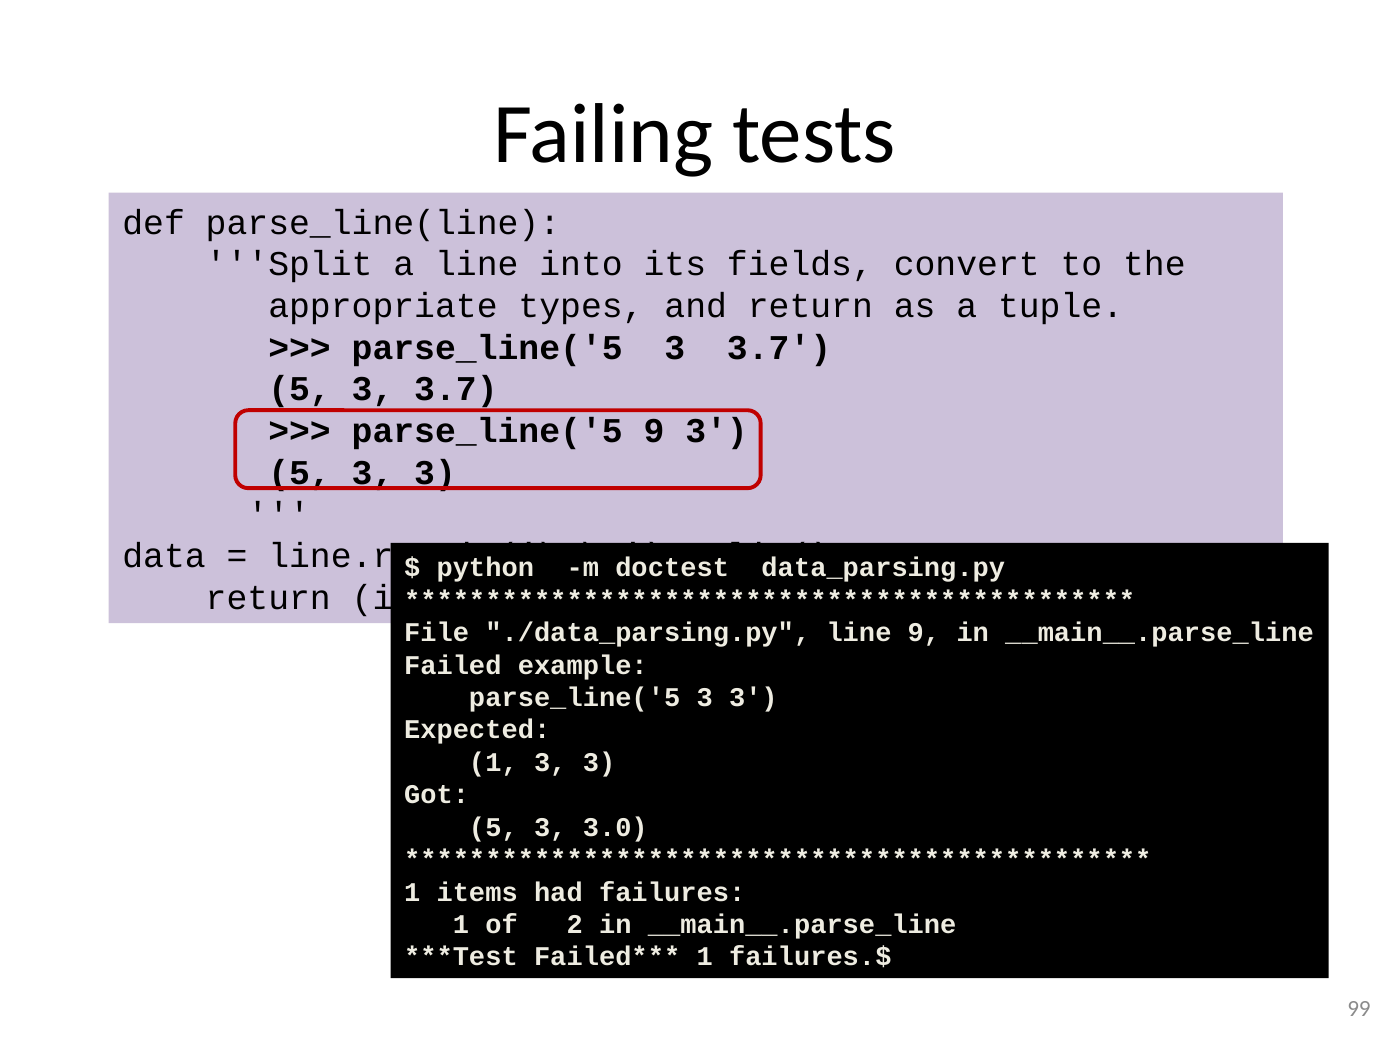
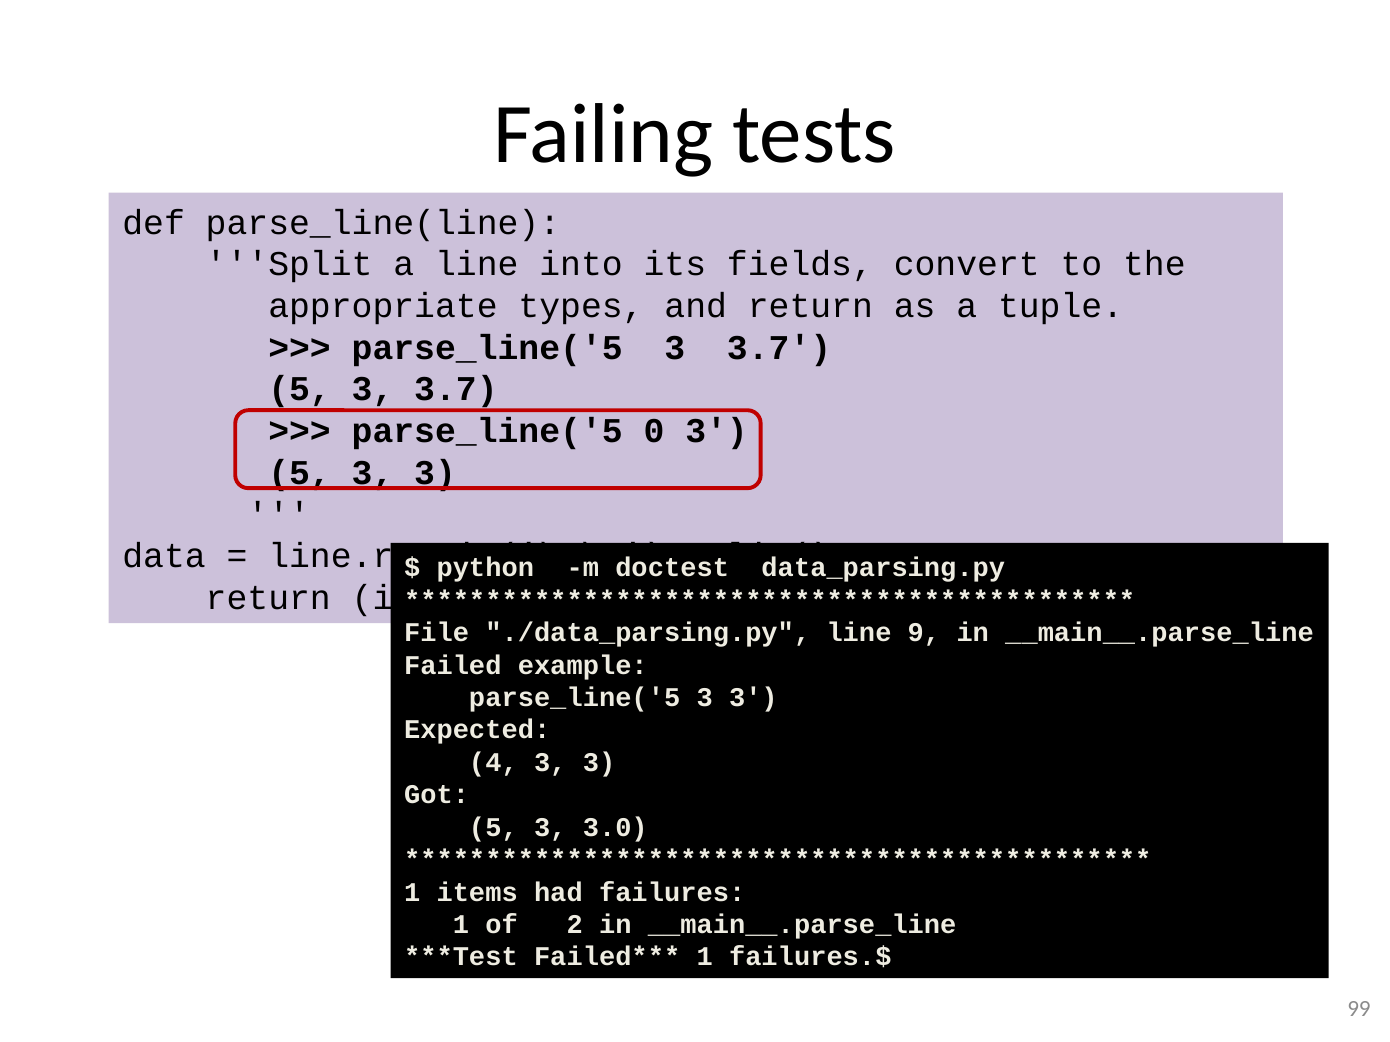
parse_line('5 9: 9 -> 0
1 at (493, 763): 1 -> 4
